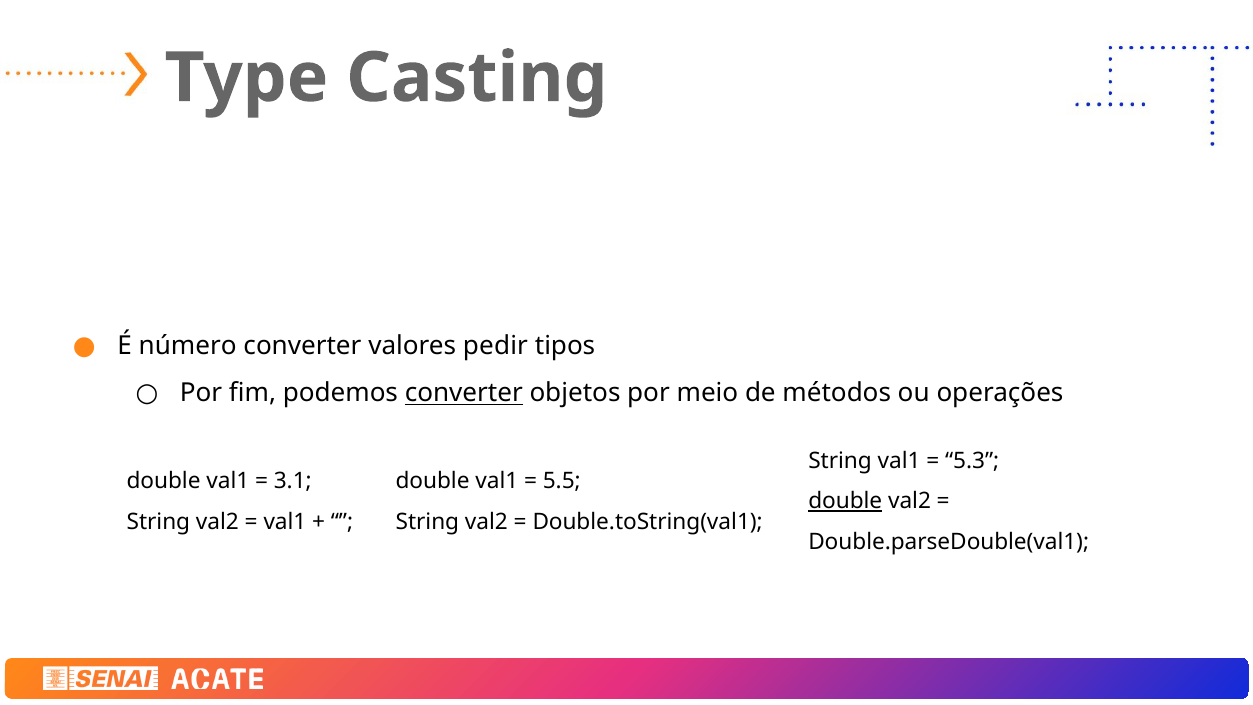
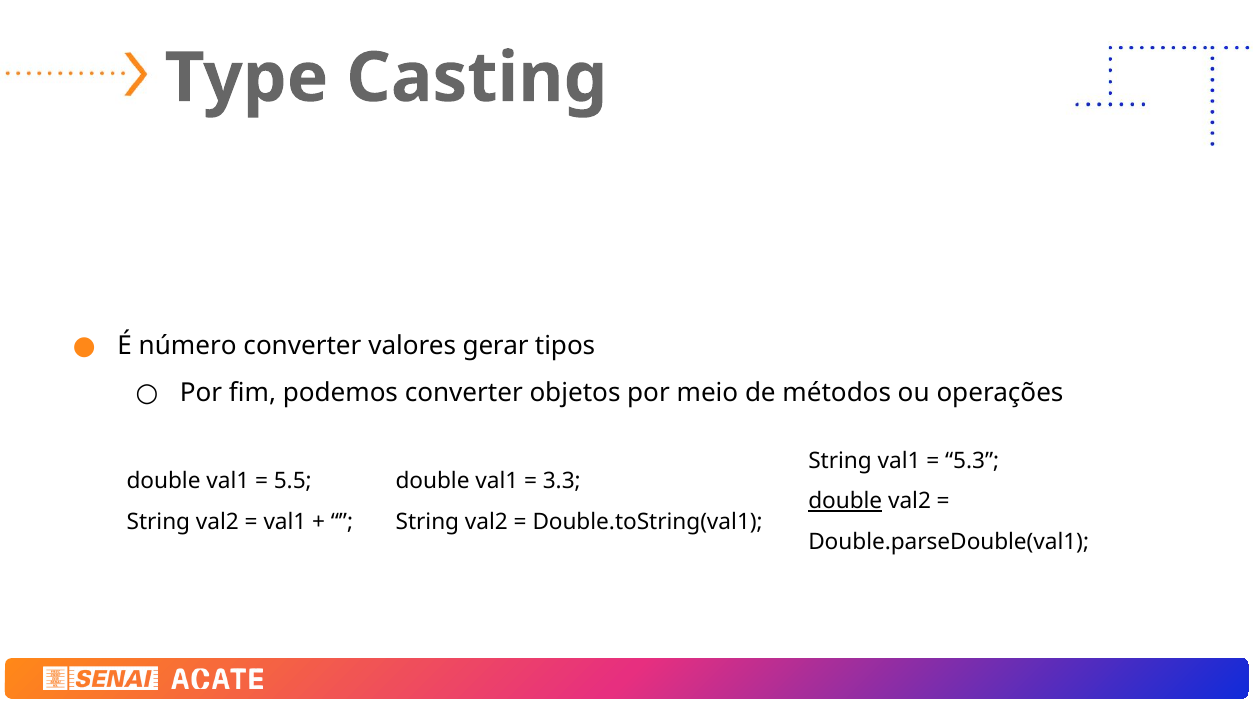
pedir: pedir -> gerar
converter at (464, 393) underline: present -> none
3.1: 3.1 -> 5.5
5.5: 5.5 -> 3.3
